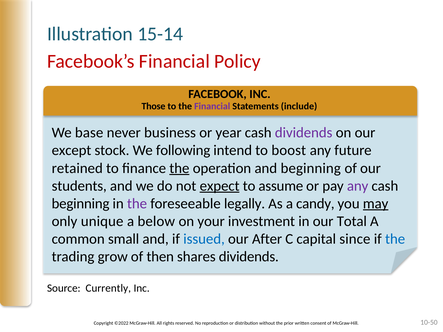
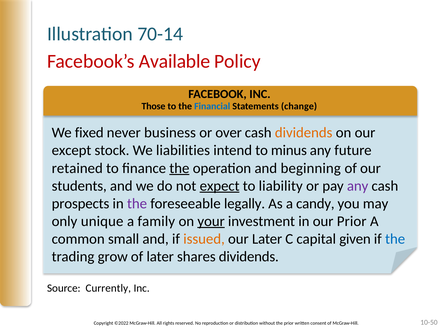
15-14: 15-14 -> 70-14
Facebook’s Financial: Financial -> Available
Financial at (212, 106) colour: purple -> blue
include: include -> change
base: base -> fixed
year: year -> over
dividends at (304, 133) colour: purple -> orange
following: following -> liabilities
boost: boost -> minus
assume: assume -> liability
beginning at (81, 204): beginning -> prospects
may underline: present -> none
below: below -> family
your underline: none -> present
our Total: Total -> Prior
issued colour: blue -> orange
our After: After -> Later
since: since -> given
of then: then -> later
